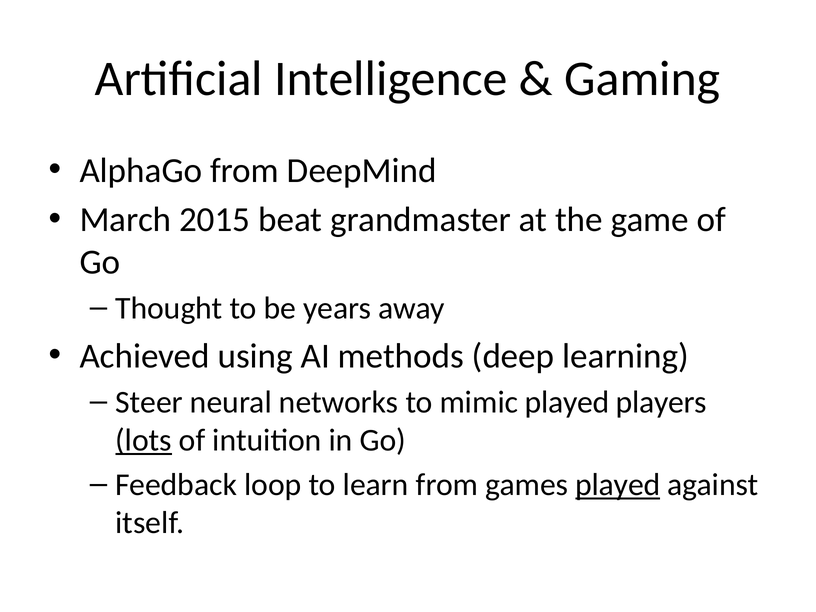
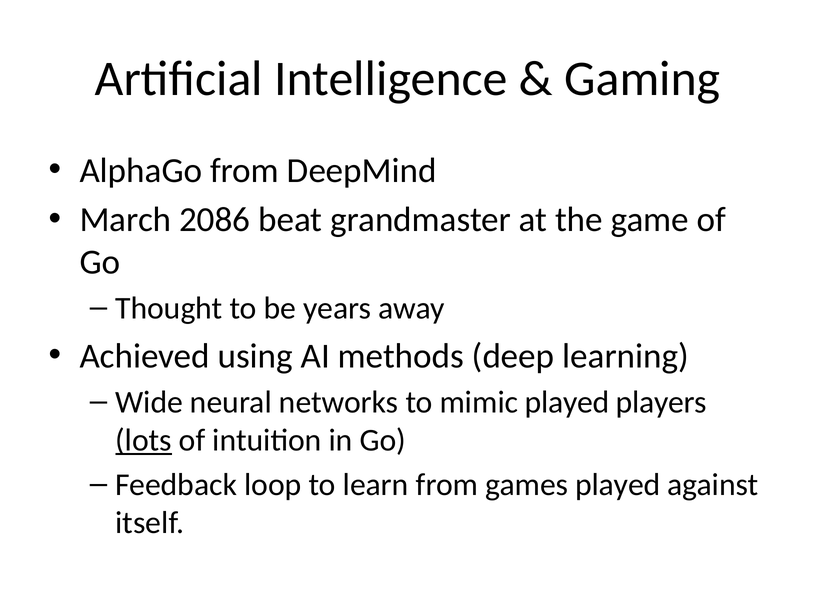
2015: 2015 -> 2086
Steer: Steer -> Wide
played at (618, 485) underline: present -> none
